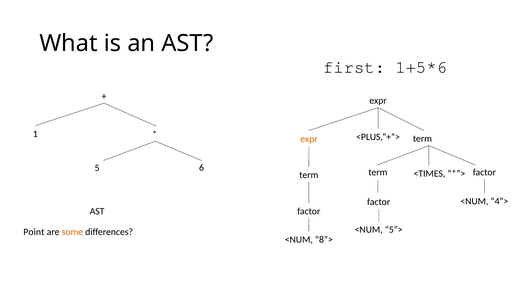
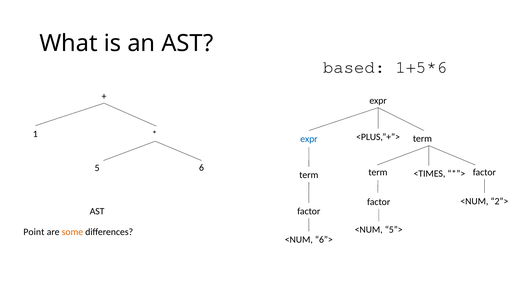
first: first -> based
expr at (309, 139) colour: orange -> blue
4”>: 4”> -> 2”>
8”>: 8”> -> 6”>
